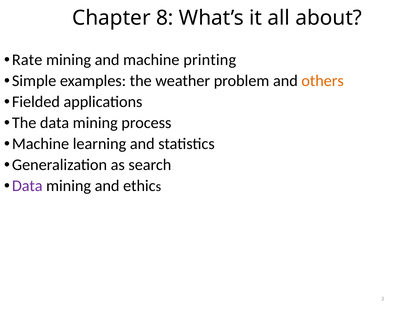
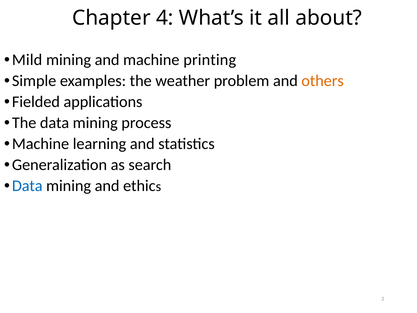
8: 8 -> 4
Rate: Rate -> Mild
Data at (27, 186) colour: purple -> blue
